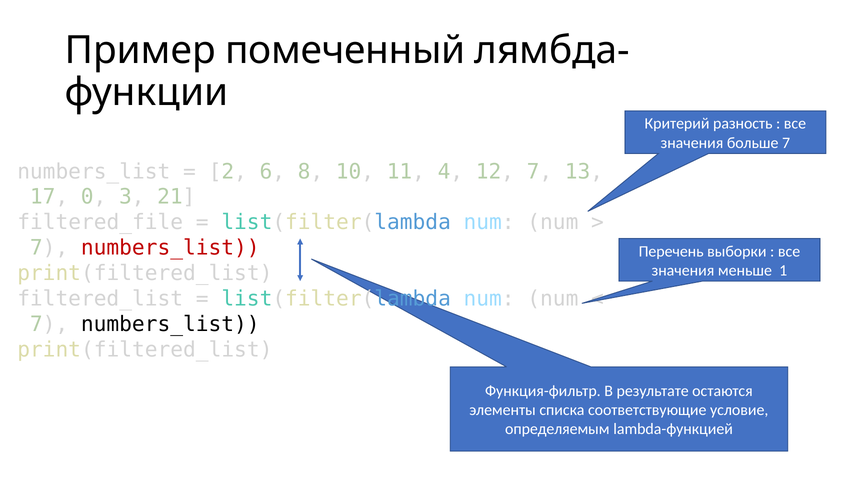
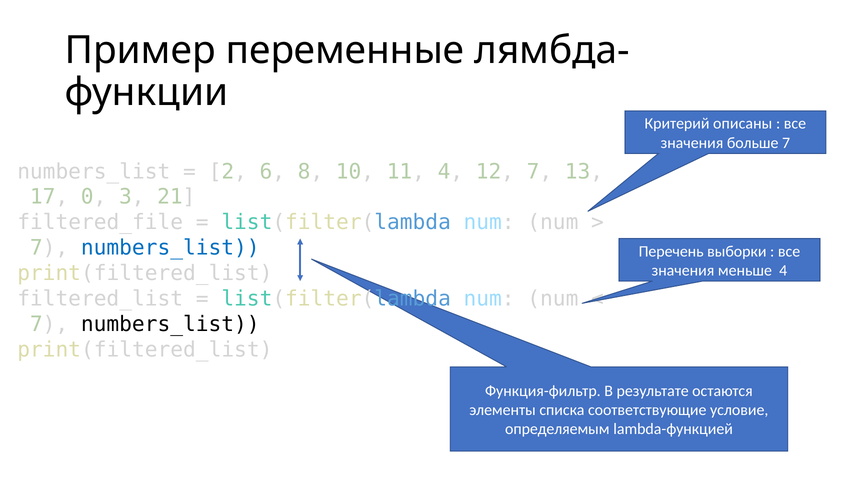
помеченный: помеченный -> переменные
разность: разность -> описаны
numbers_list at (170, 248) colour: red -> blue
меньше 1: 1 -> 4
